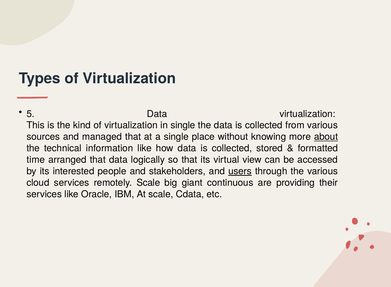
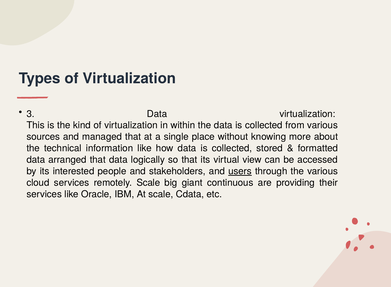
5: 5 -> 3
in single: single -> within
about underline: present -> none
time at (36, 159): time -> data
